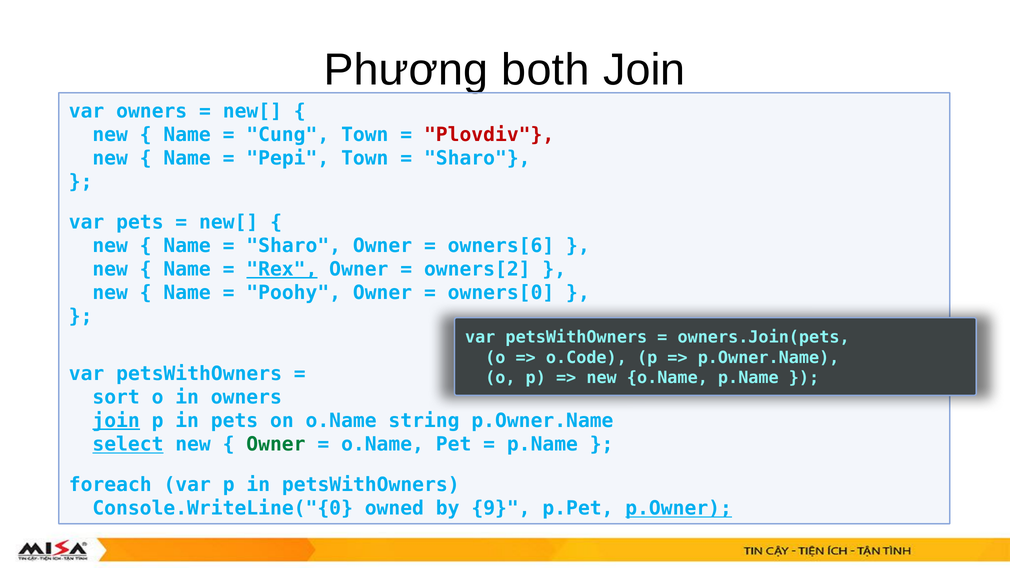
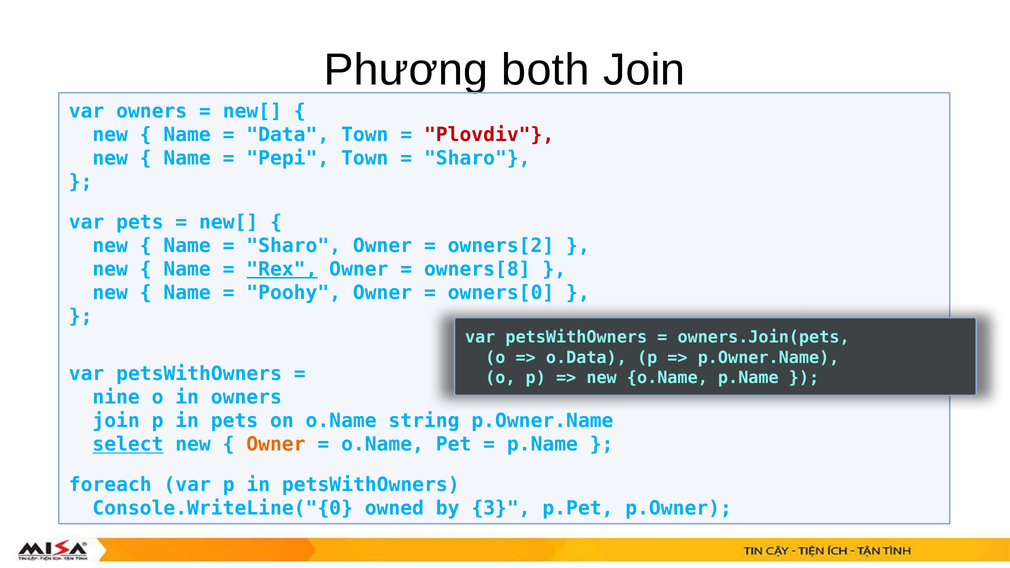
Cung: Cung -> Data
owners[6: owners[6 -> owners[2
owners[2: owners[2 -> owners[8
o.Code: o.Code -> o.Data
sort: sort -> nine
join at (116, 421) underline: present -> none
Owner at (276, 445) colour: green -> orange
9: 9 -> 3
p.Owner underline: present -> none
